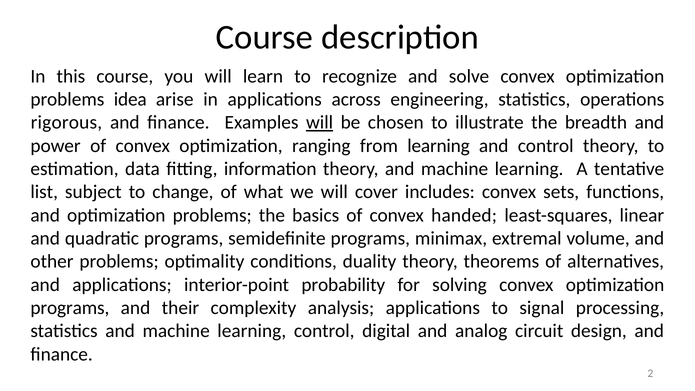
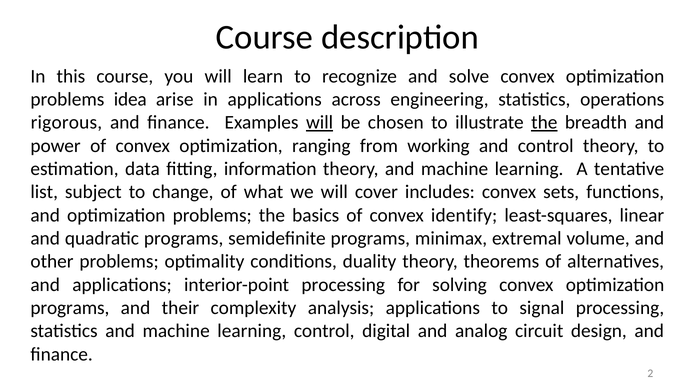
the at (544, 122) underline: none -> present
from learning: learning -> working
handed: handed -> identify
interior-point probability: probability -> processing
